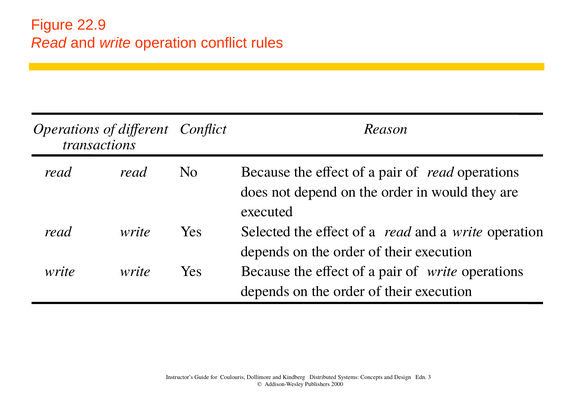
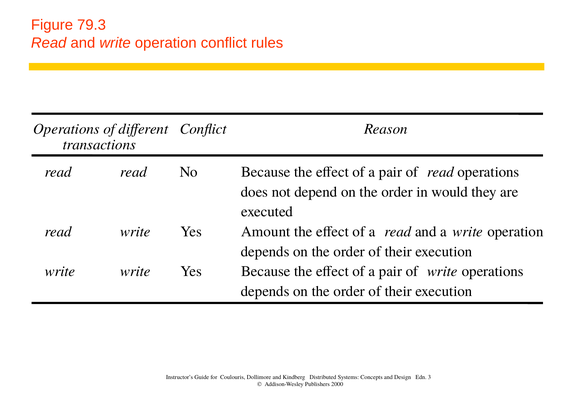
22.9: 22.9 -> 79.3
Selected: Selected -> Amount
